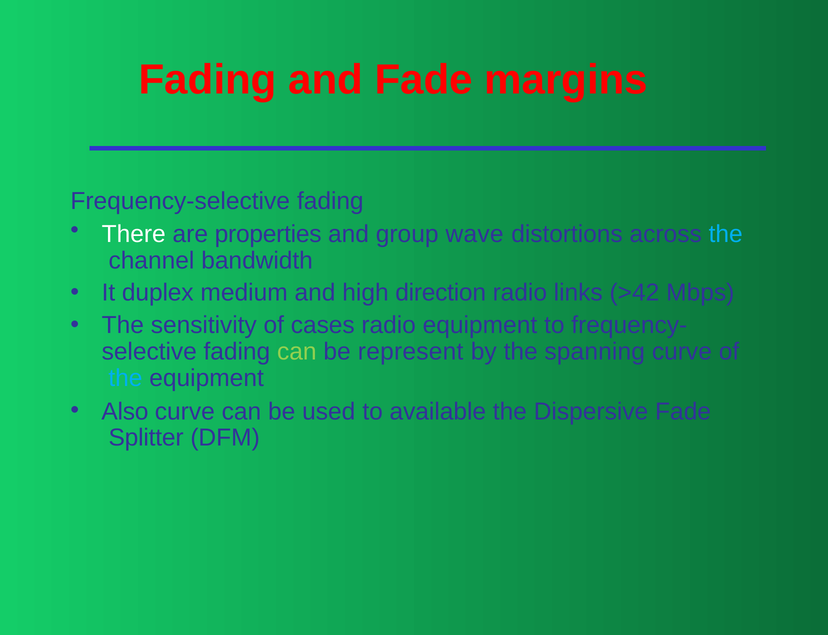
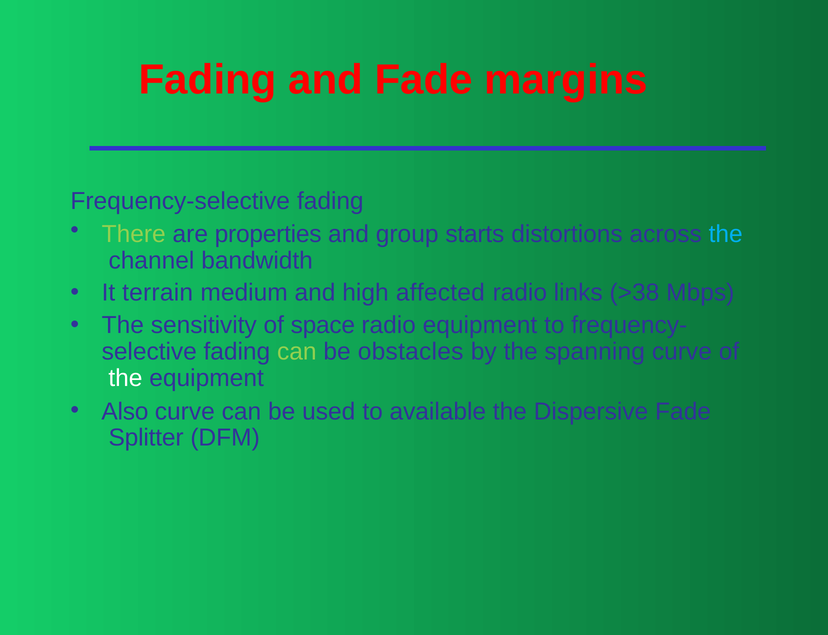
There colour: white -> light green
wave: wave -> starts
duplex: duplex -> terrain
direction: direction -> affected
>42: >42 -> >38
cases: cases -> space
represent: represent -> obstacles
the at (125, 378) colour: light blue -> white
